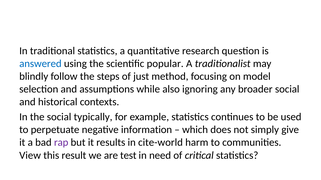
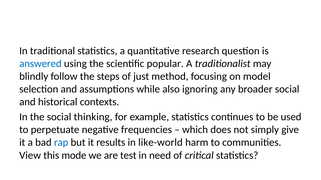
typically: typically -> thinking
information: information -> frequencies
rap colour: purple -> blue
cite-world: cite-world -> like-world
result: result -> mode
